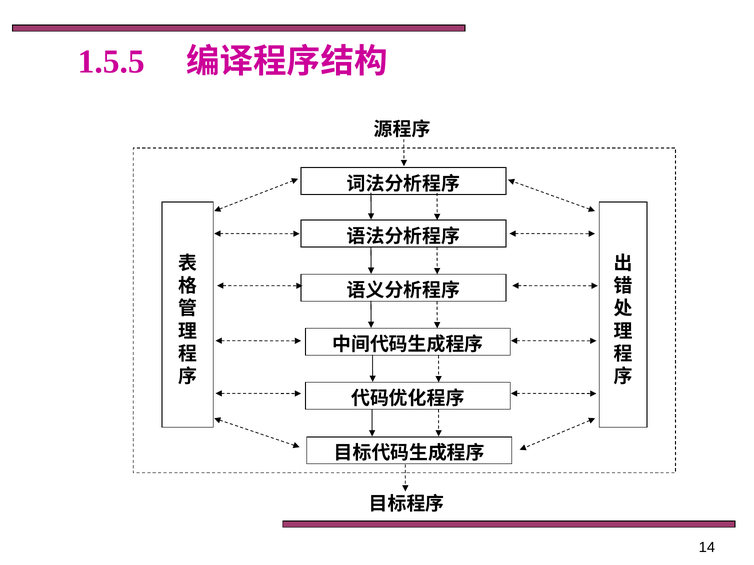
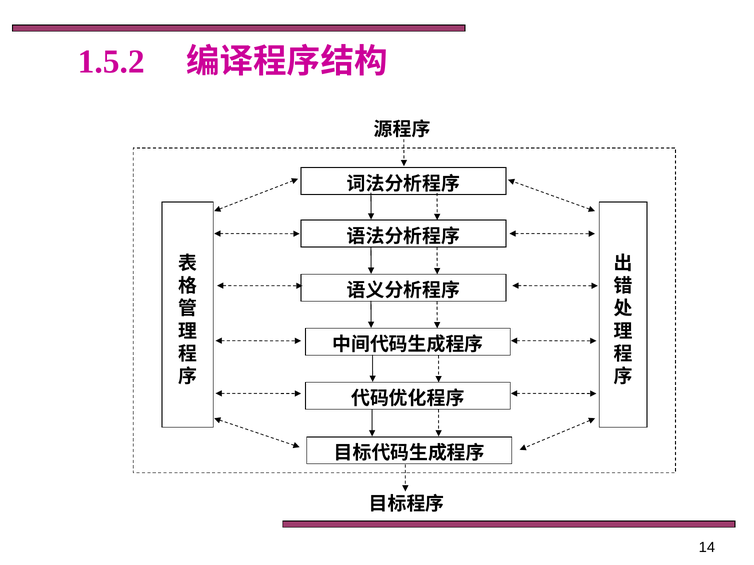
1.5.5: 1.5.5 -> 1.5.2
